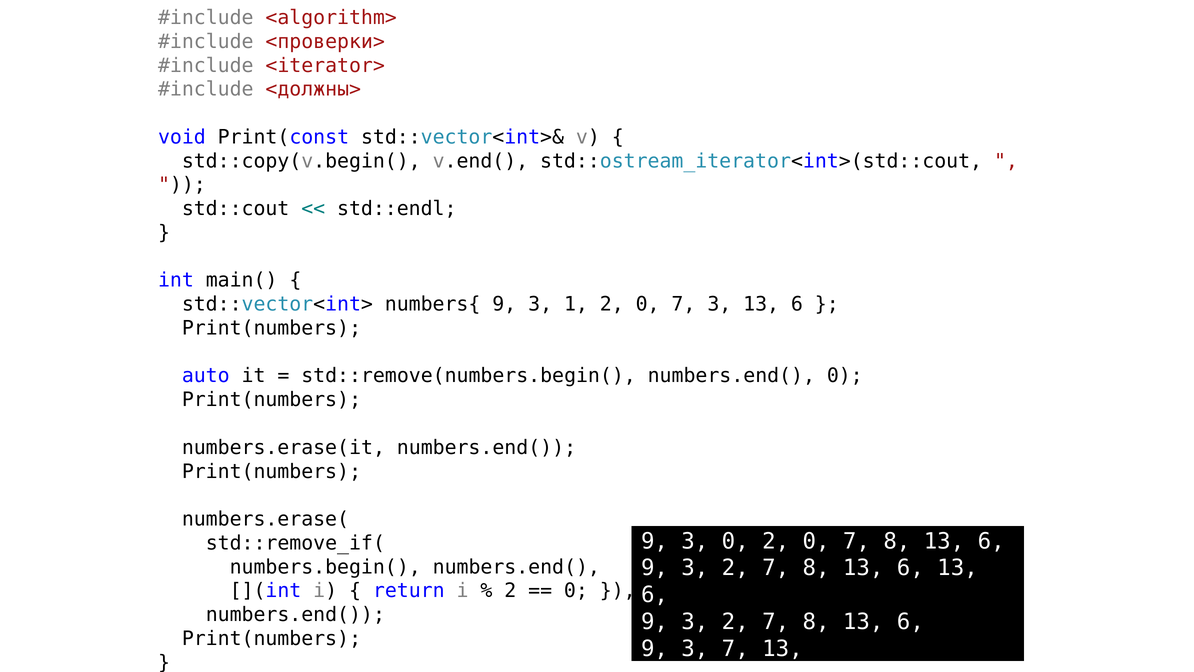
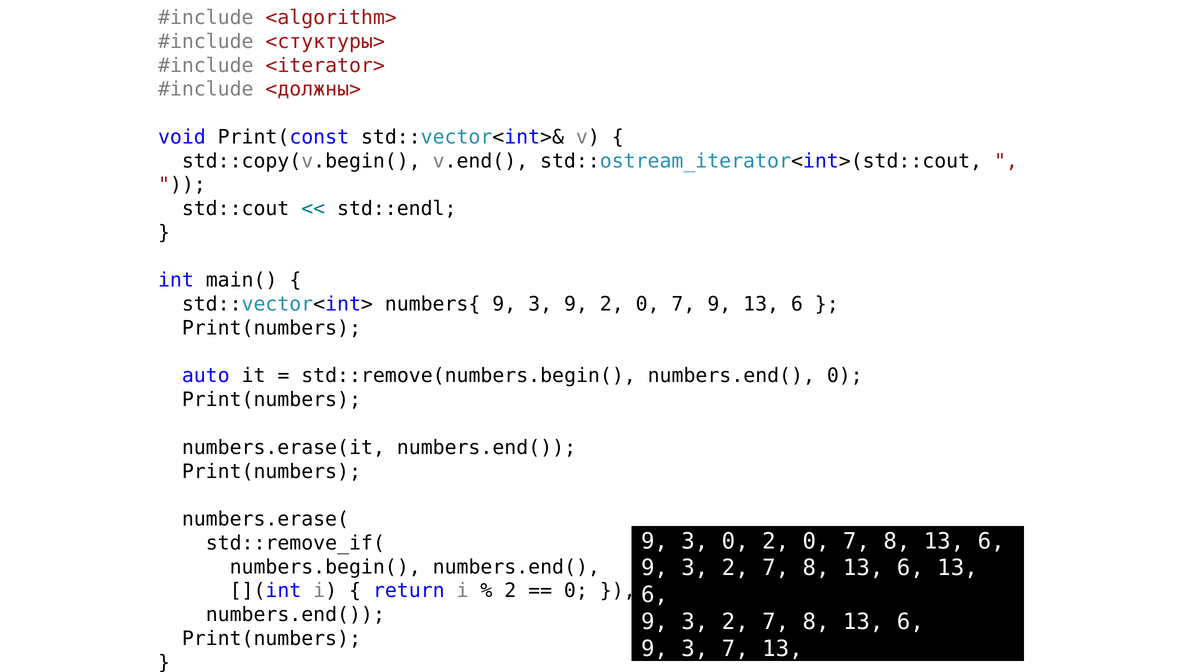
<проверки>: <проверки> -> <стуктуры>
3 1: 1 -> 9
7 3: 3 -> 9
